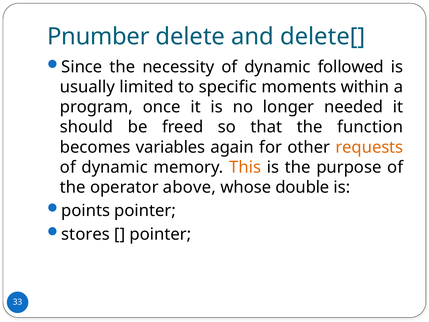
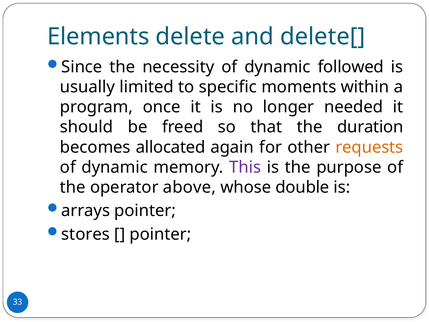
Pnumber: Pnumber -> Elements
function: function -> duration
variables: variables -> allocated
This colour: orange -> purple
points: points -> arrays
